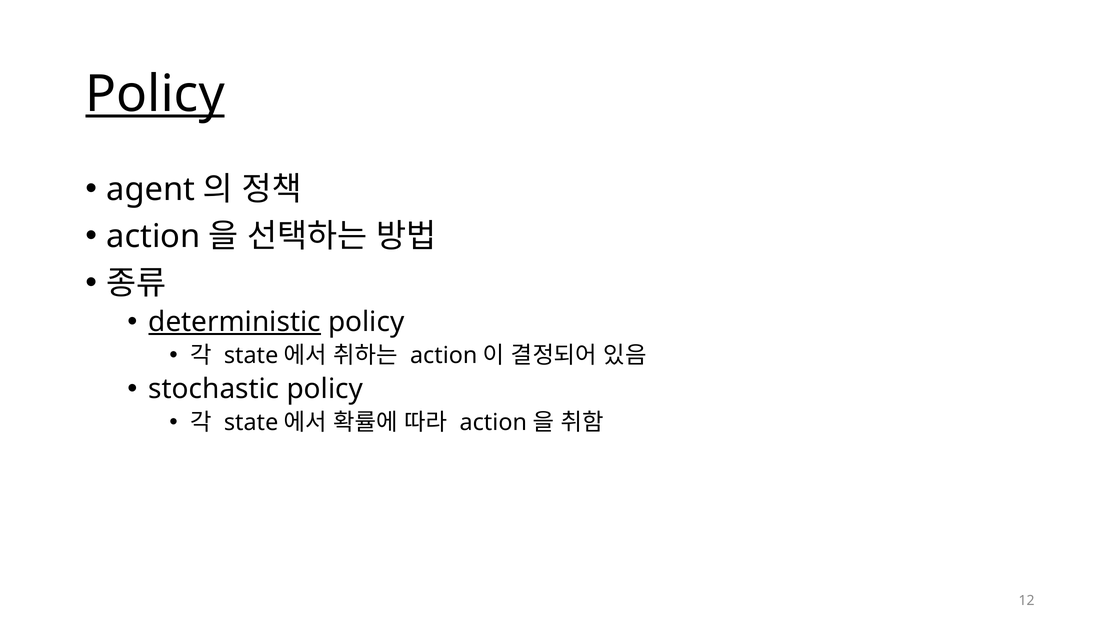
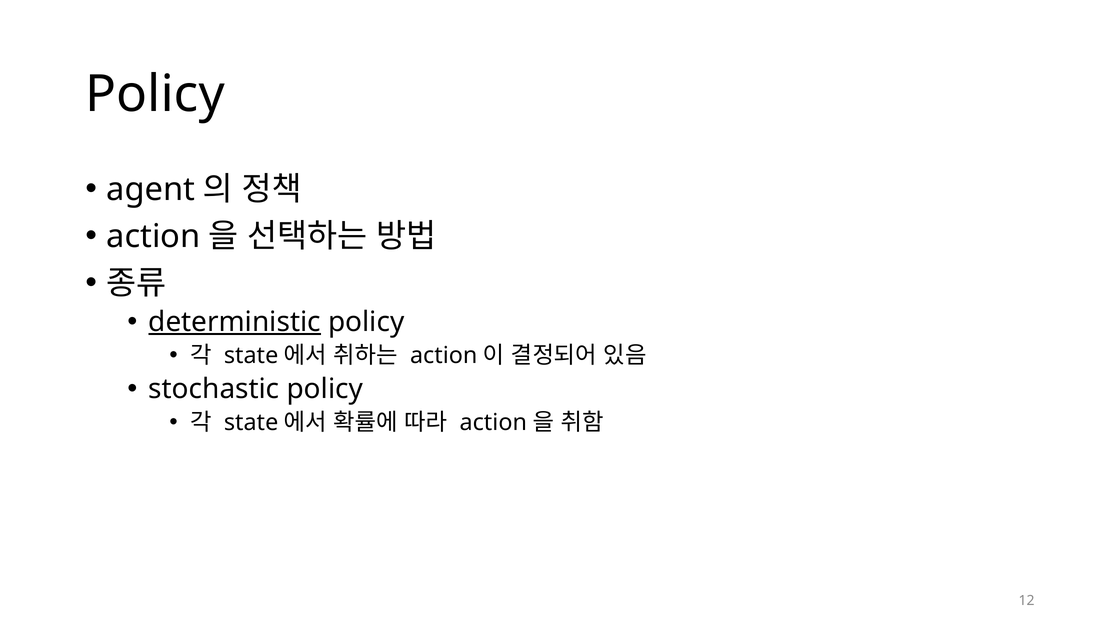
Policy at (155, 94) underline: present -> none
